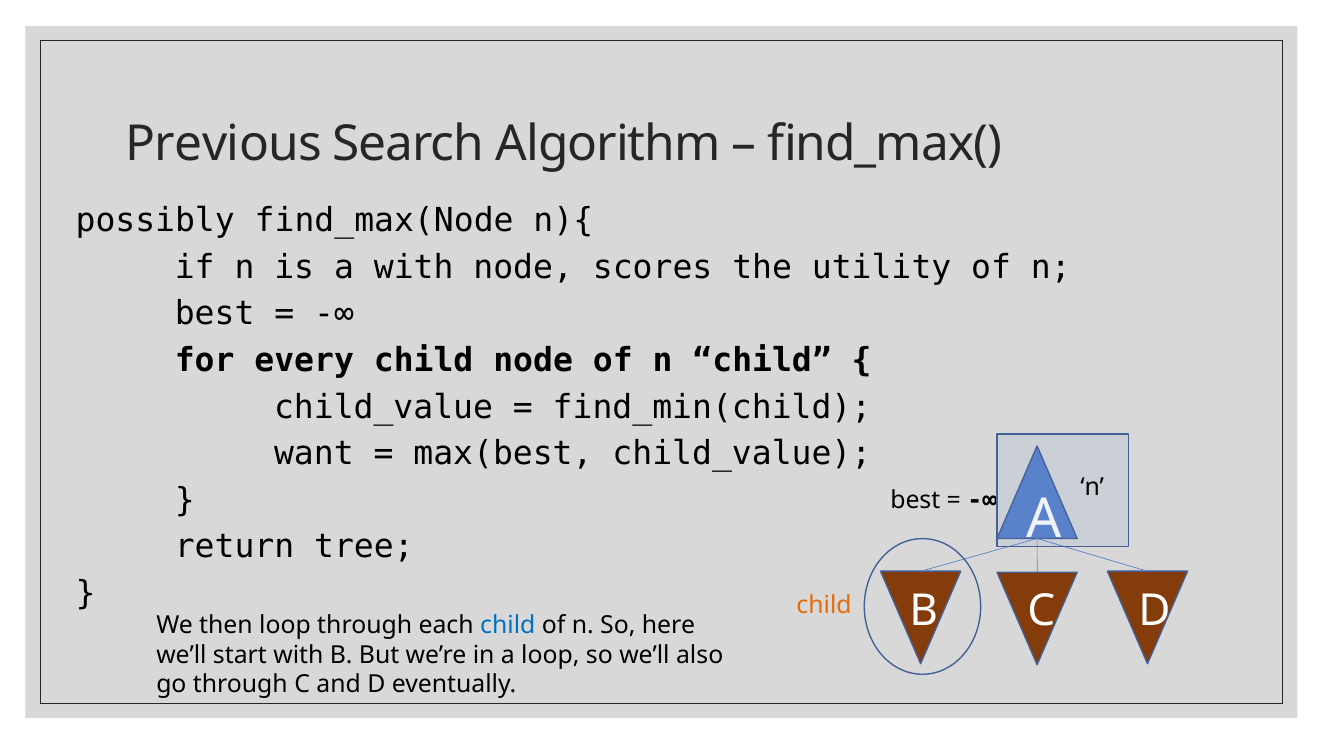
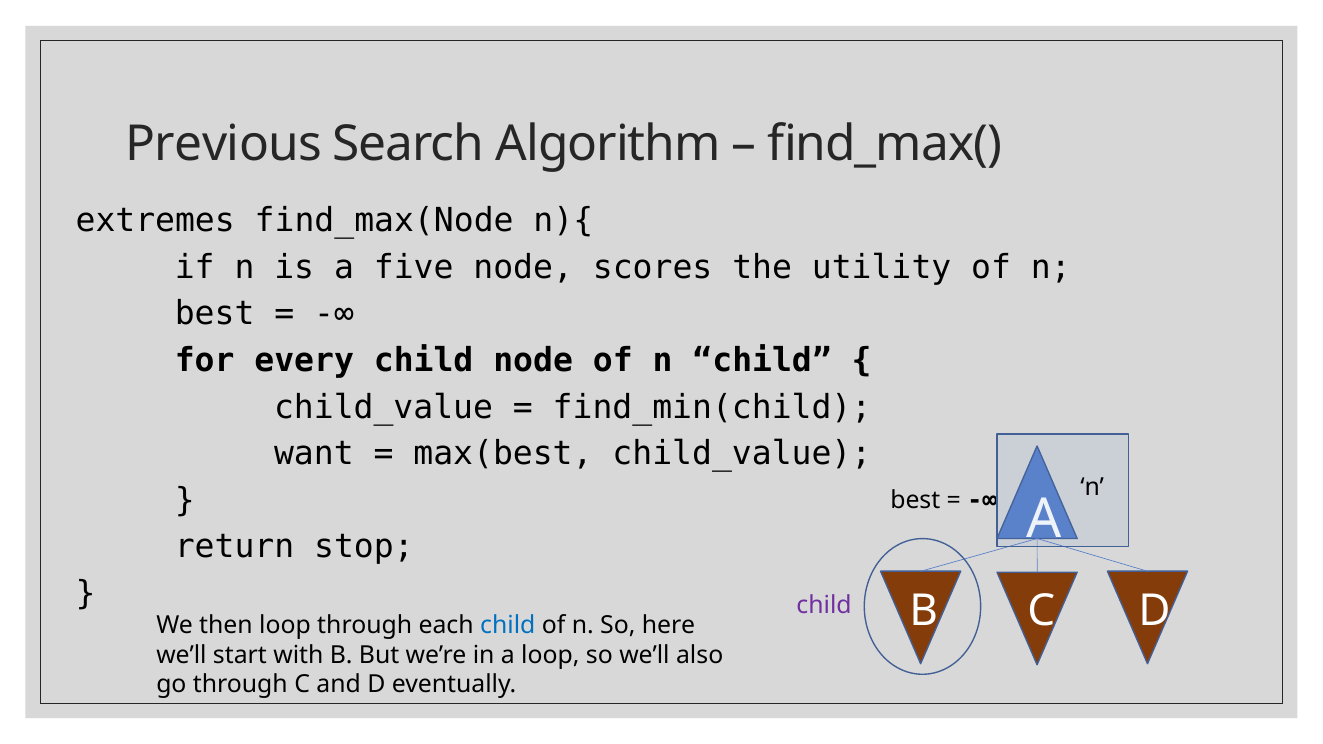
possibly: possibly -> extremes
a with: with -> five
tree: tree -> stop
child at (824, 605) colour: orange -> purple
